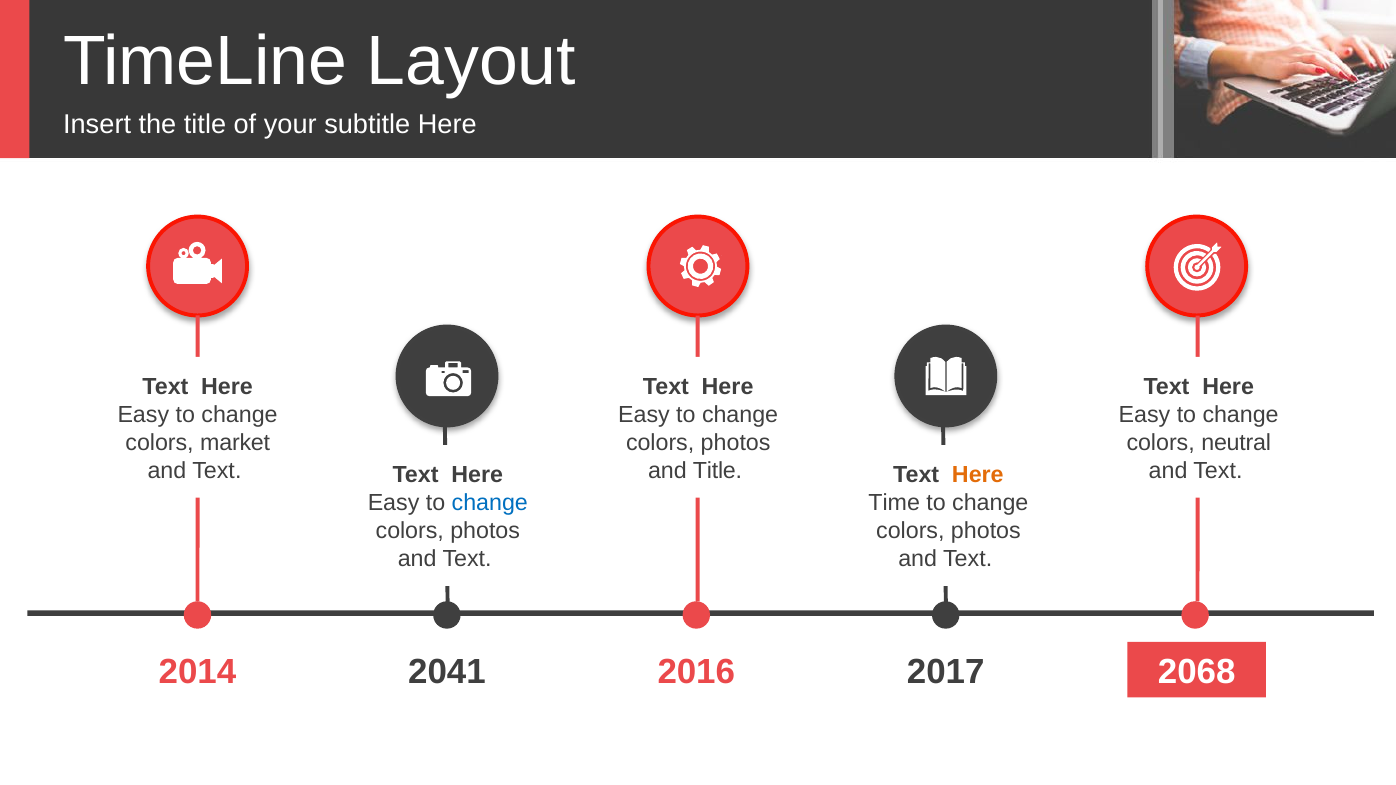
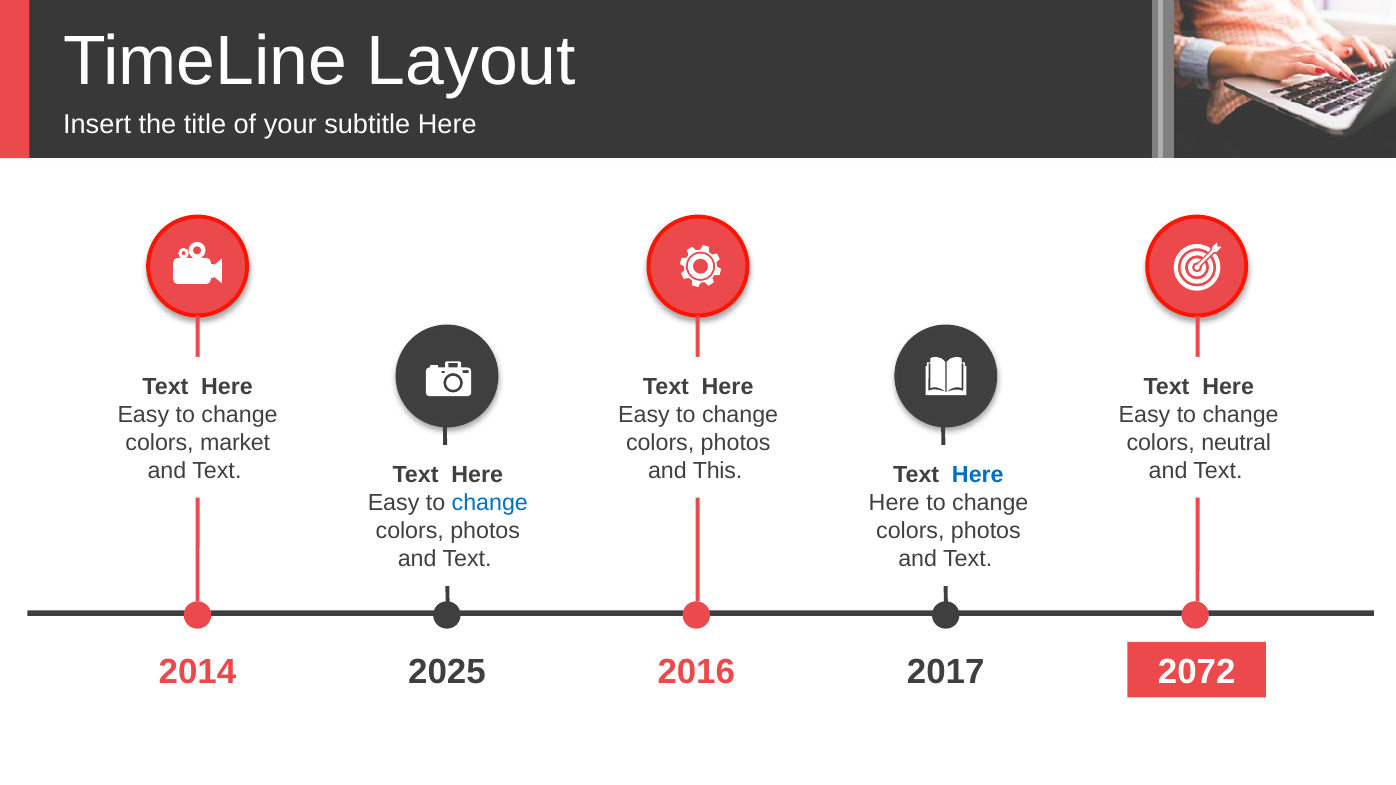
and Title: Title -> This
Here at (978, 475) colour: orange -> blue
Time at (894, 503): Time -> Here
2041: 2041 -> 2025
2068: 2068 -> 2072
